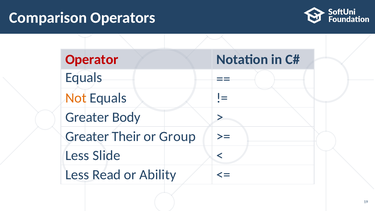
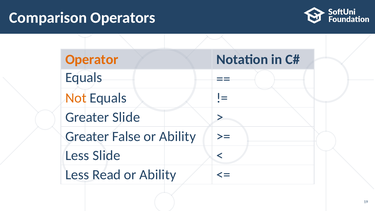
Operator colour: red -> orange
Greater Body: Body -> Slide
Their: Their -> False
Group at (177, 136): Group -> Ability
